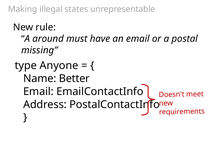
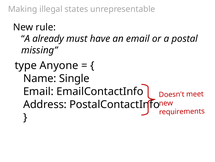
around: around -> already
Better: Better -> Single
